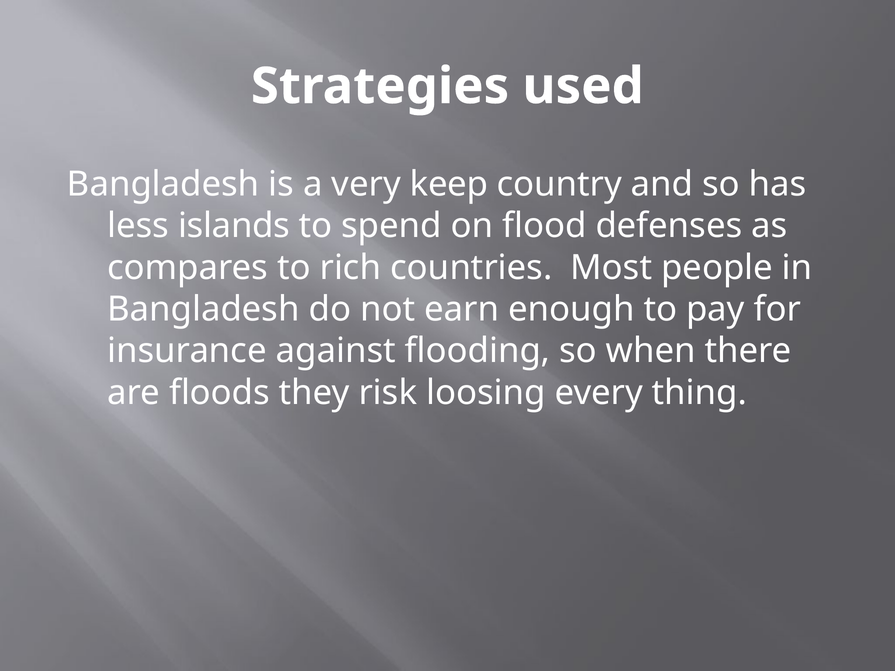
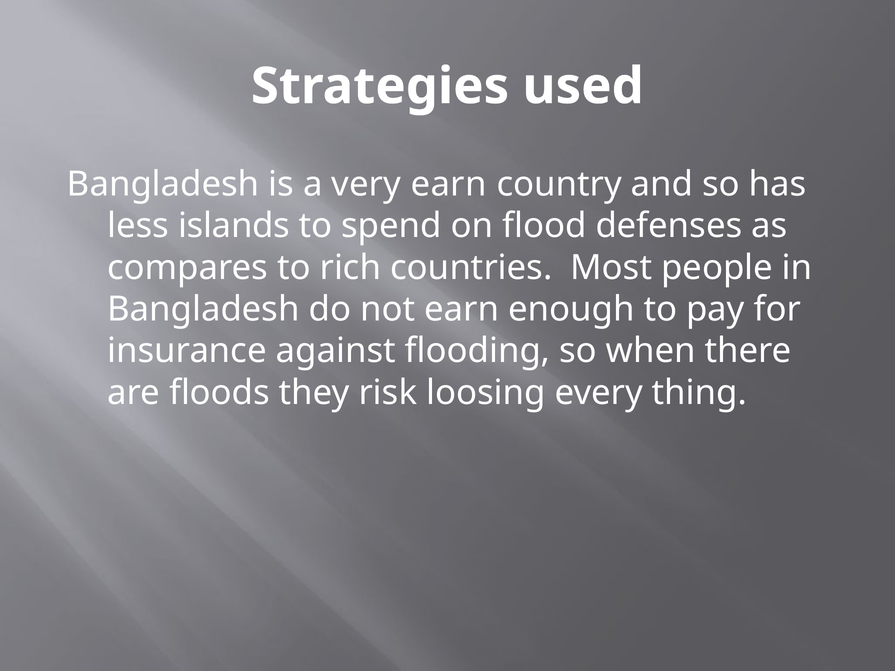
very keep: keep -> earn
